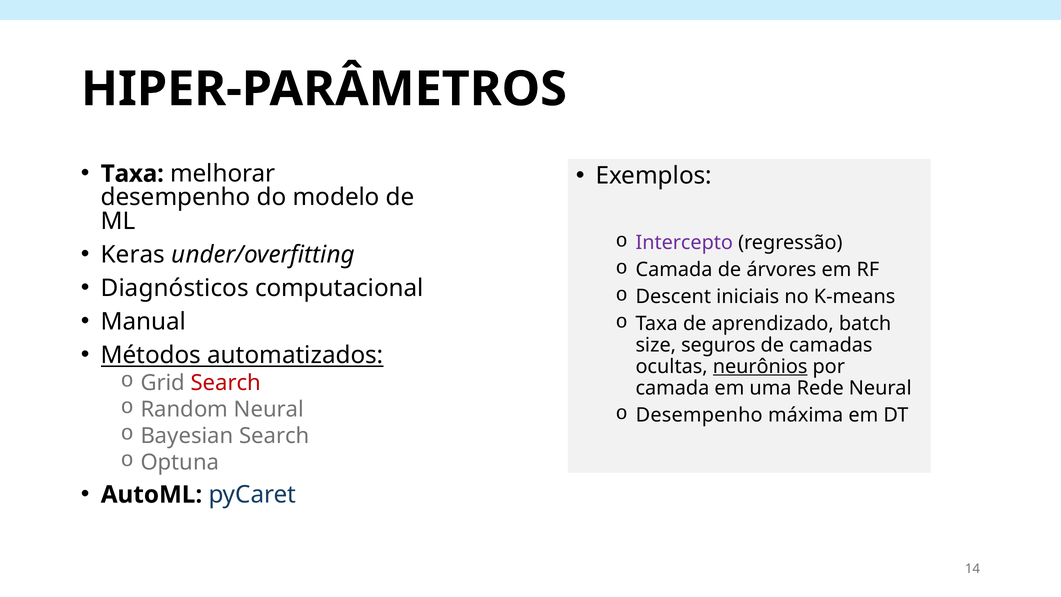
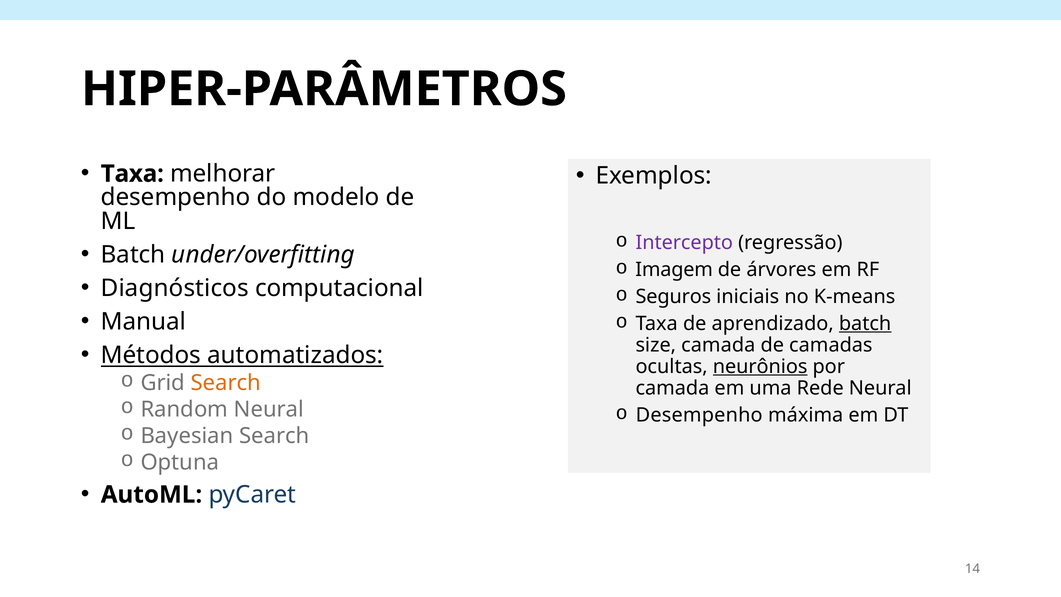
Keras at (133, 255): Keras -> Batch
Camada at (674, 269): Camada -> Imagem
Descent: Descent -> Seguros
batch at (865, 323) underline: none -> present
size seguros: seguros -> camada
Search at (226, 383) colour: red -> orange
